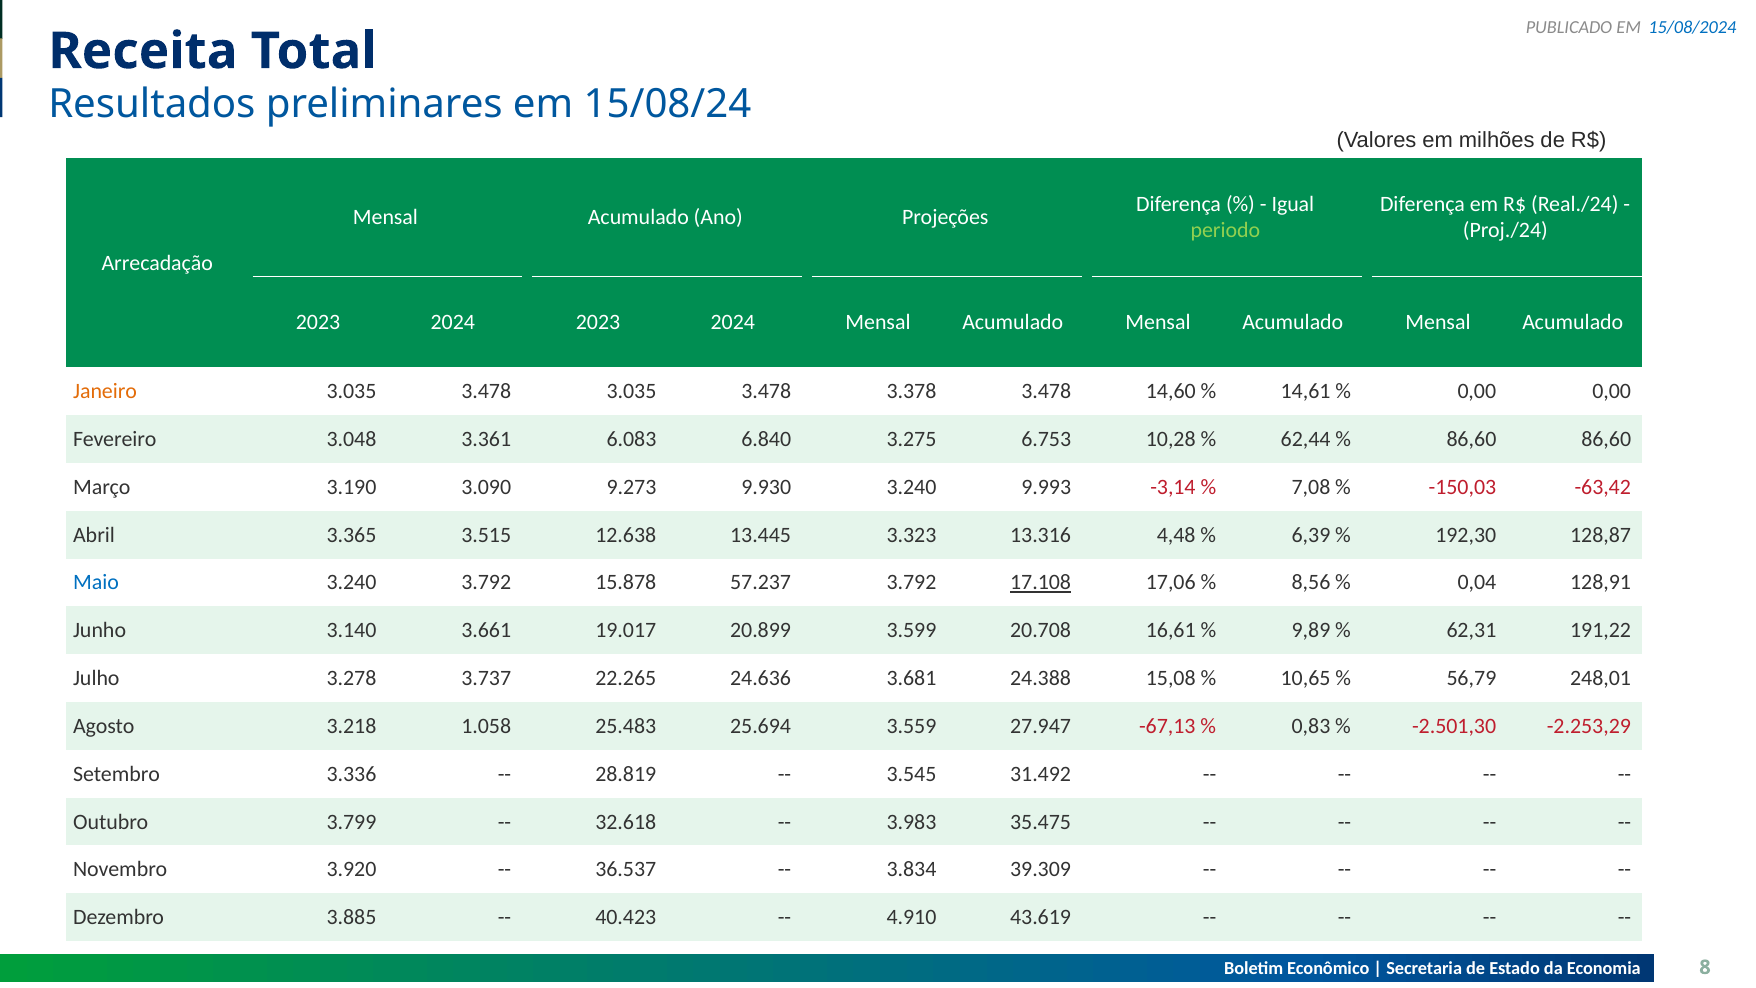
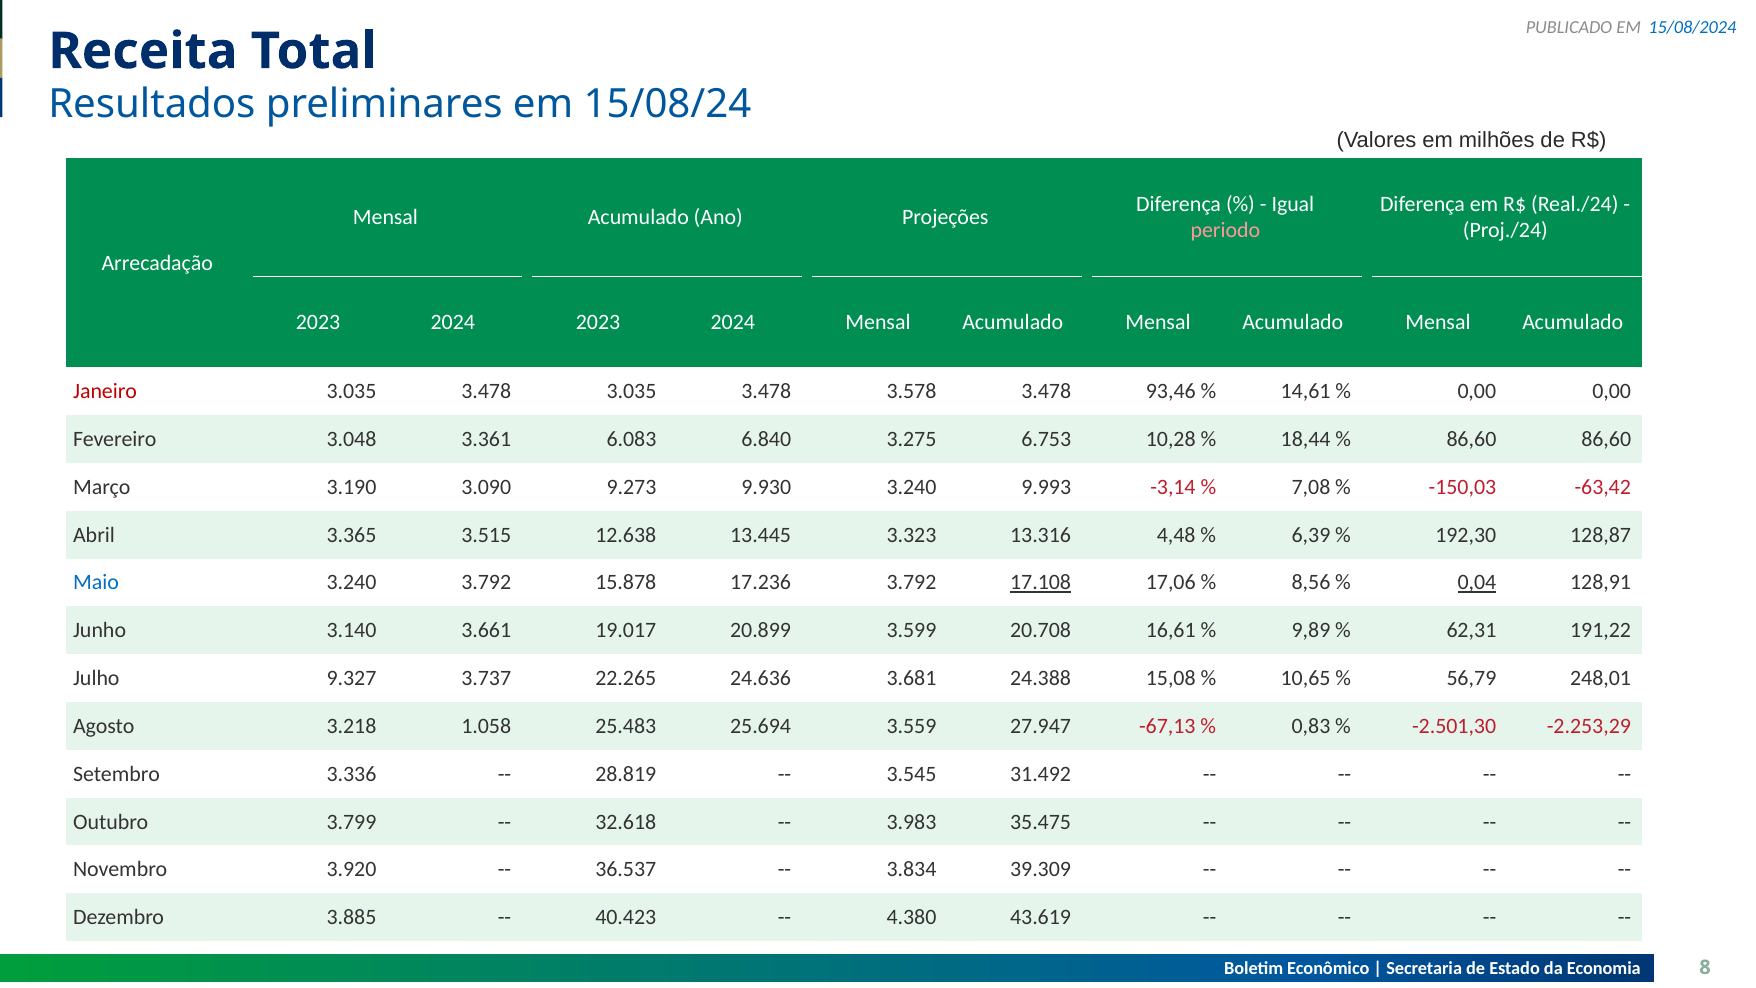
periodo colour: light green -> pink
Janeiro colour: orange -> red
3.378: 3.378 -> 3.578
14,60: 14,60 -> 93,46
62,44: 62,44 -> 18,44
57.237: 57.237 -> 17.236
0,04 underline: none -> present
3.278: 3.278 -> 9.327
4.910: 4.910 -> 4.380
